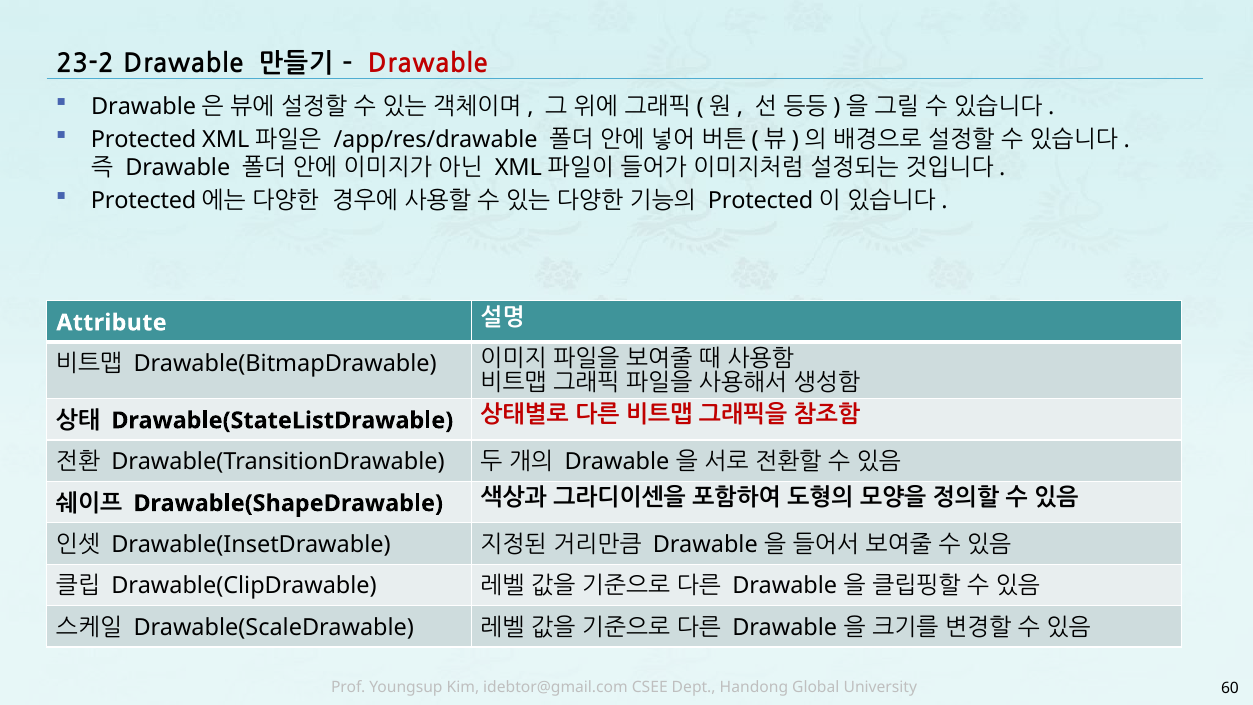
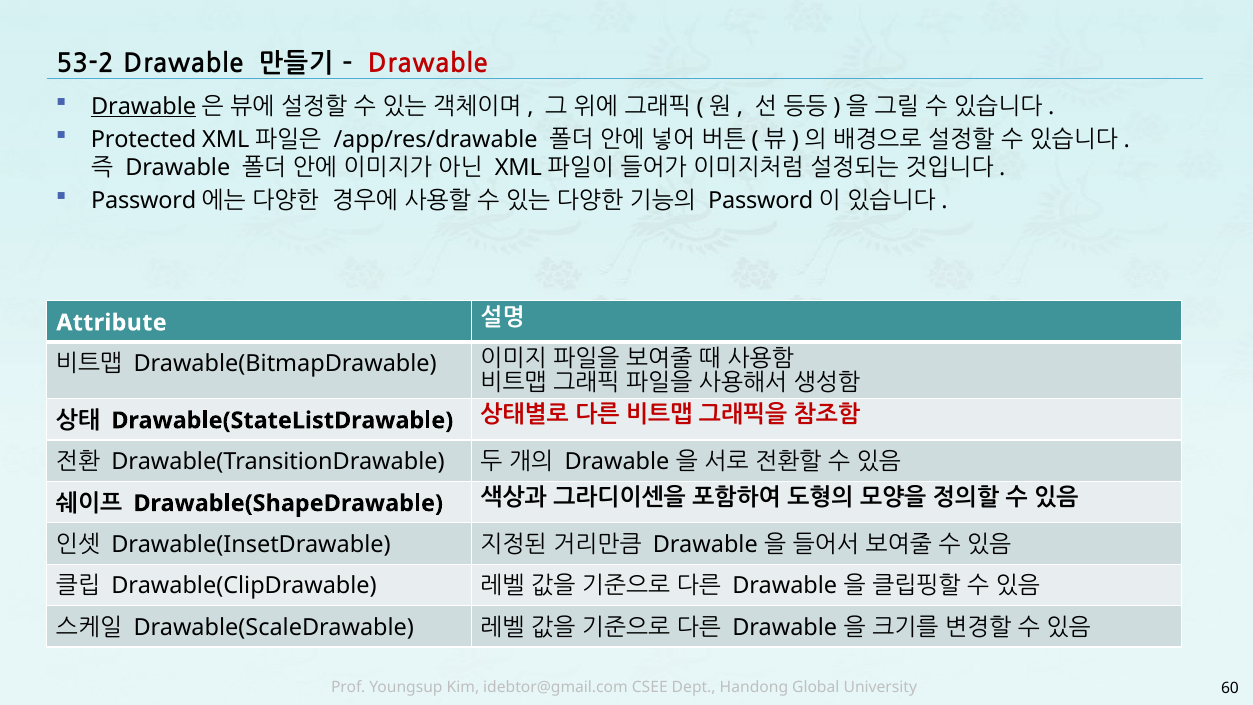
23-2: 23-2 -> 53-2
Drawable at (144, 106) underline: none -> present
Protected at (144, 200): Protected -> Password
Protected at (761, 200): Protected -> Password
